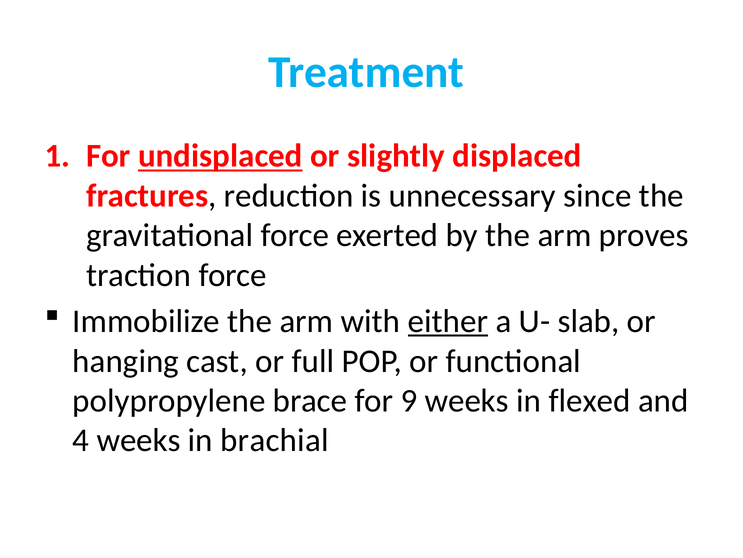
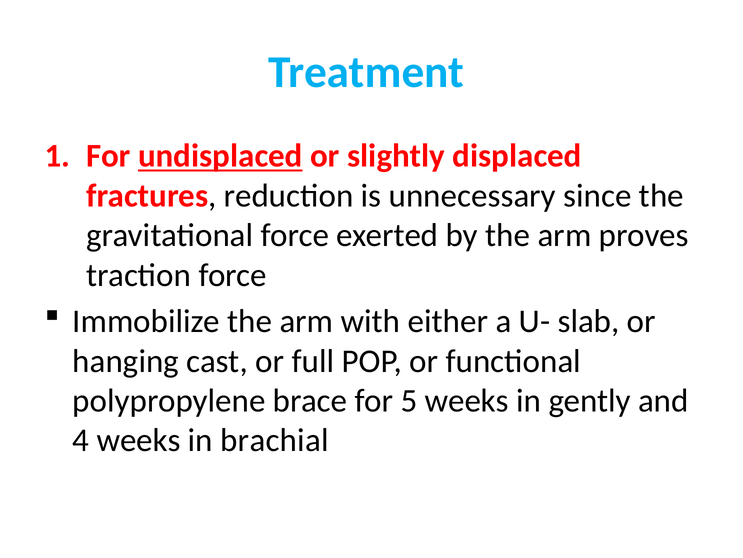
either underline: present -> none
9: 9 -> 5
flexed: flexed -> gently
